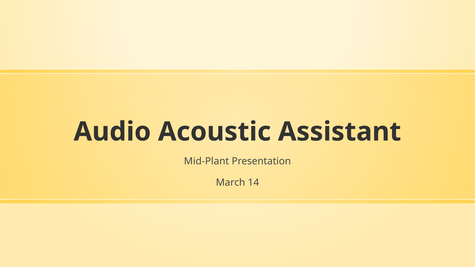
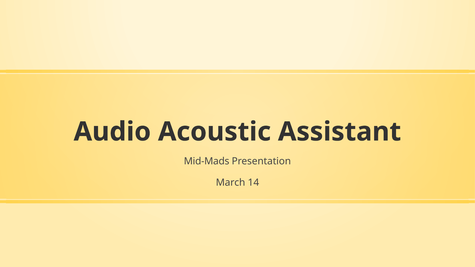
Mid-Plant: Mid-Plant -> Mid-Mads
